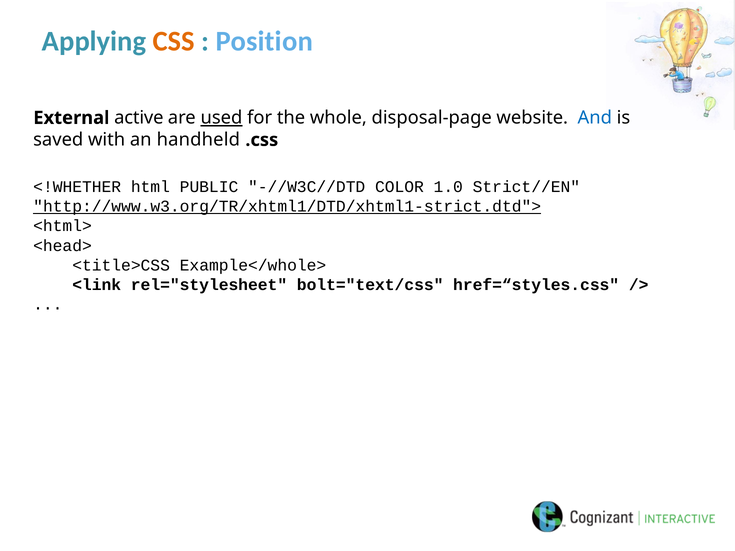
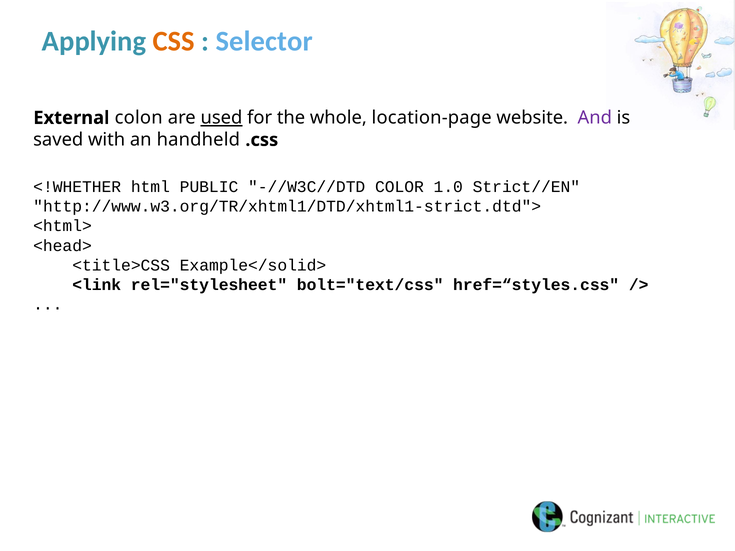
Position: Position -> Selector
active: active -> colon
disposal-page: disposal-page -> location-page
And colour: blue -> purple
http://www.w3.org/TR/xhtml1/DTD/xhtml1-strict.dtd"> underline: present -> none
Example</whole>: Example</whole> -> Example</solid>
